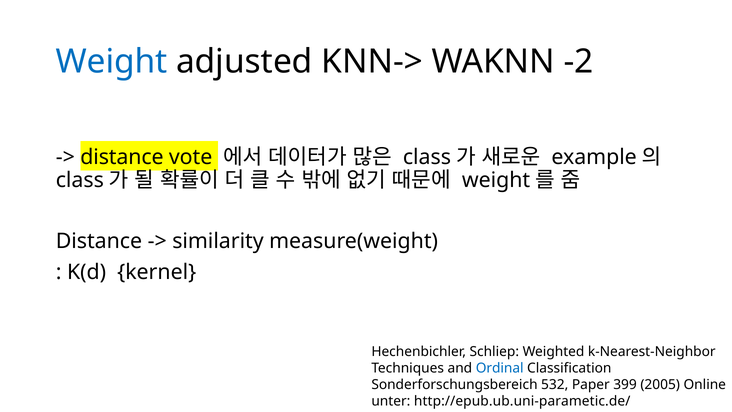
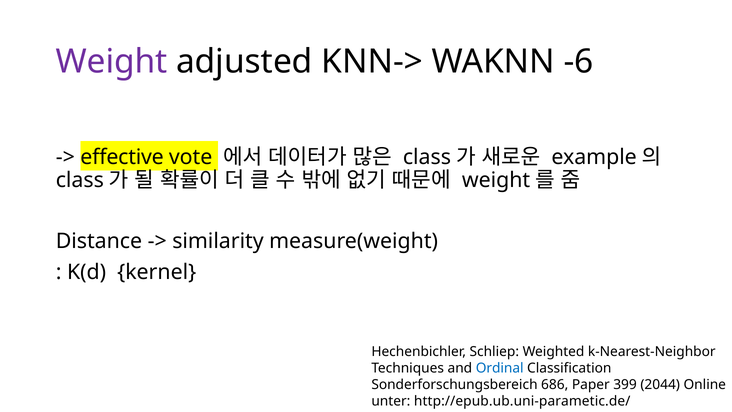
Weight at (112, 61) colour: blue -> purple
-2: -2 -> -6
distance at (122, 157): distance -> effective
532: 532 -> 686
2005: 2005 -> 2044
